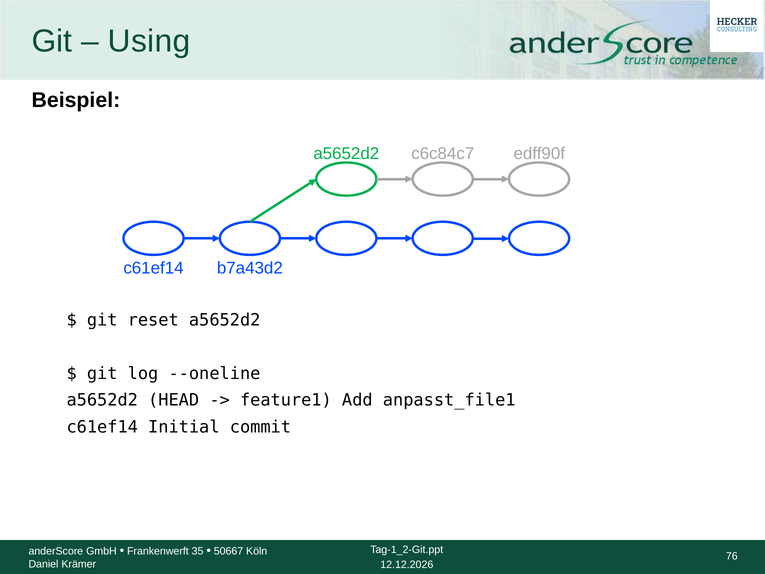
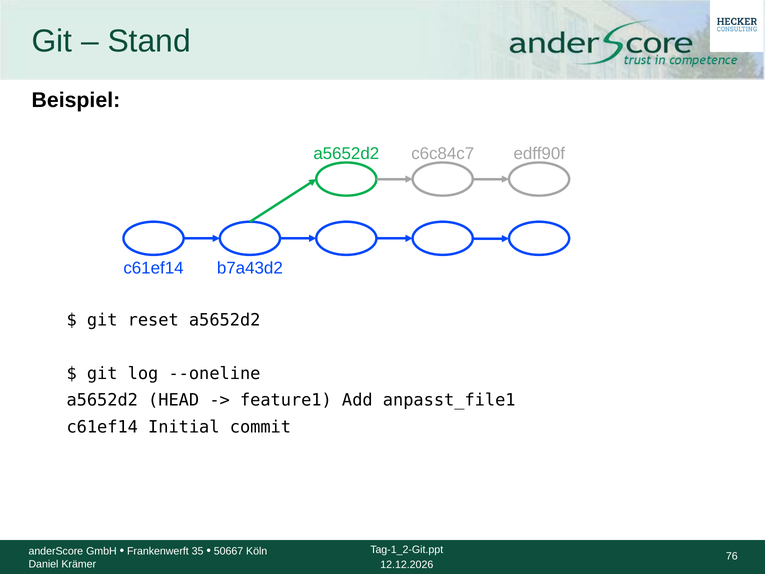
Using: Using -> Stand
